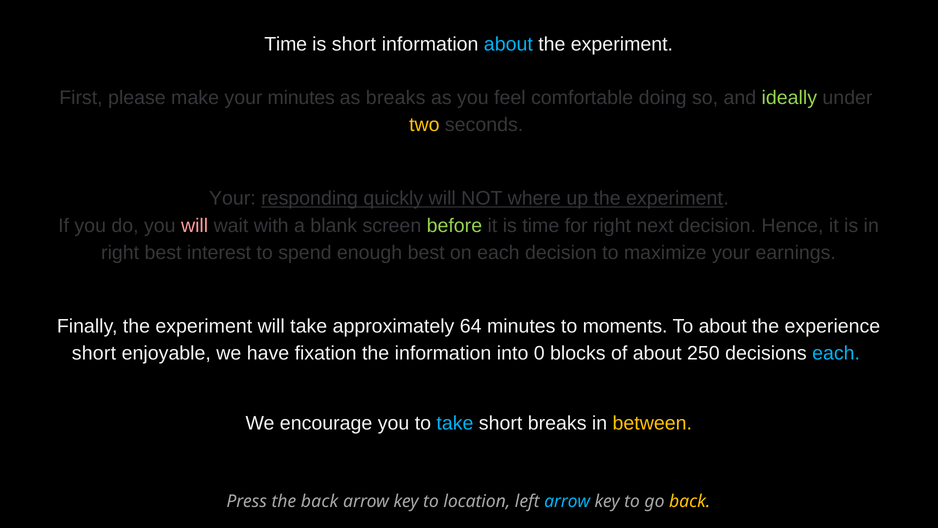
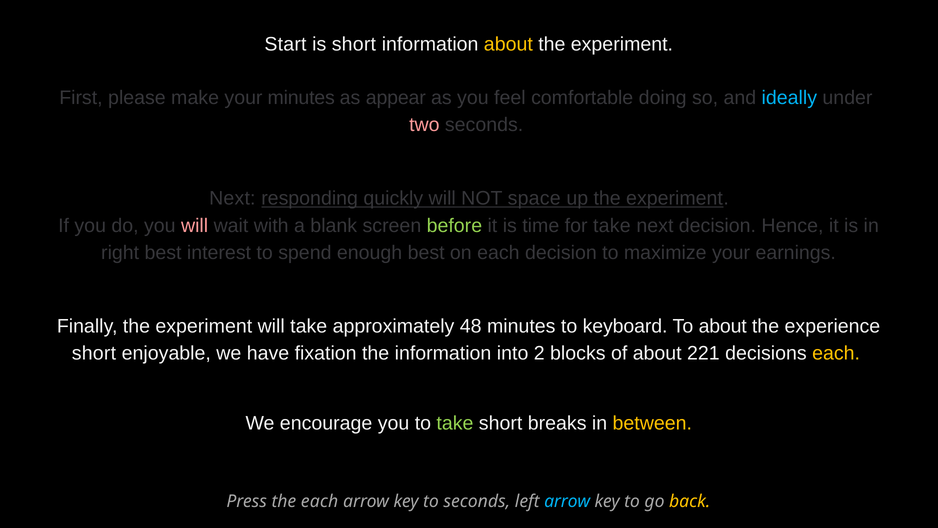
Time at (286, 44): Time -> Start
about at (508, 44) colour: light blue -> yellow
as breaks: breaks -> appear
ideally colour: light green -> light blue
two colour: yellow -> pink
Your at (232, 198): Your -> Next
where: where -> space
for right: right -> take
64: 64 -> 48
moments: moments -> keyboard
0: 0 -> 2
250: 250 -> 221
each at (836, 353) colour: light blue -> yellow
take at (455, 423) colour: light blue -> light green
the back: back -> each
to location: location -> seconds
